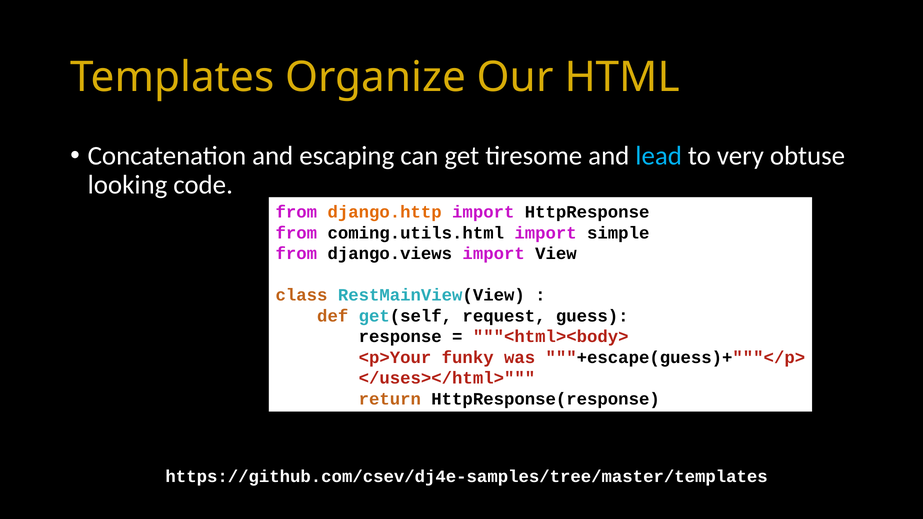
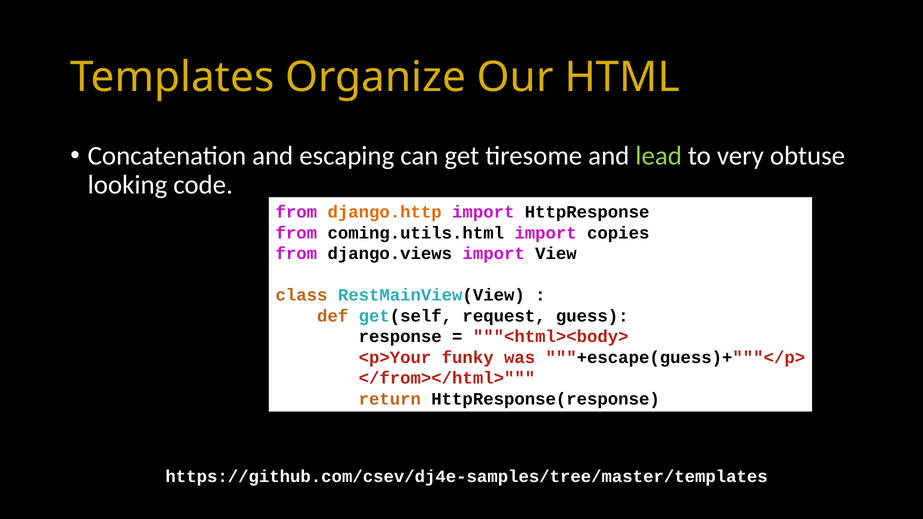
lead colour: light blue -> light green
simple: simple -> copies
</uses></html>: </uses></html> -> </from></html>
